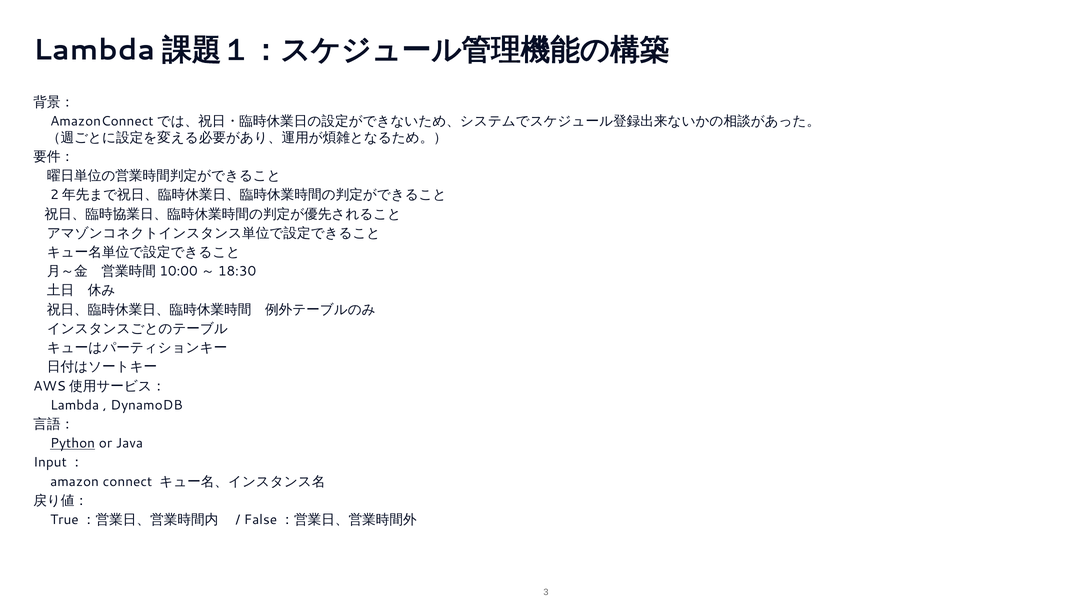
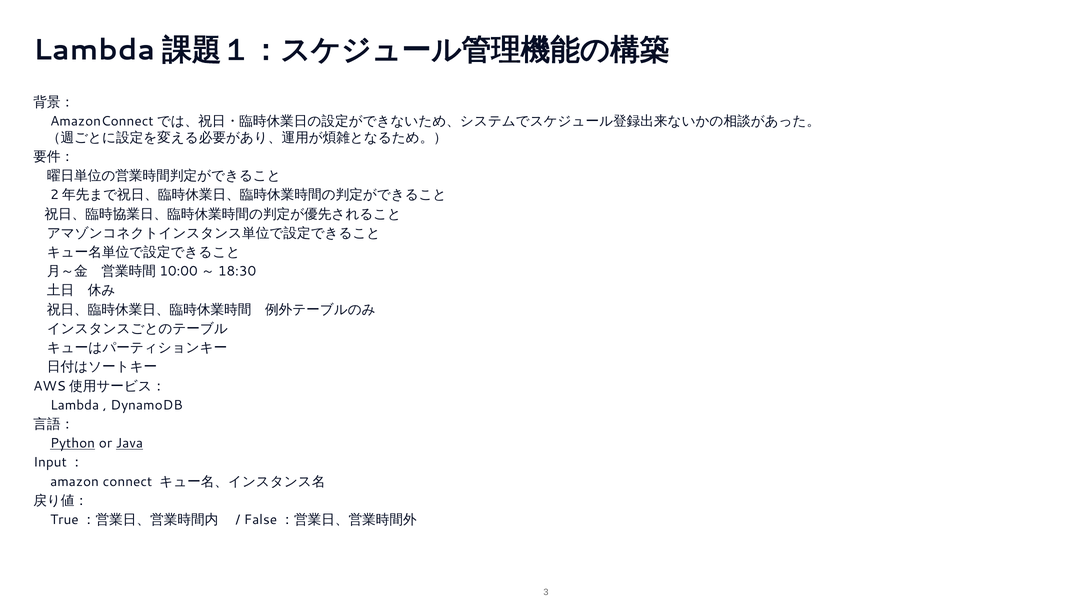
Java underline: none -> present
